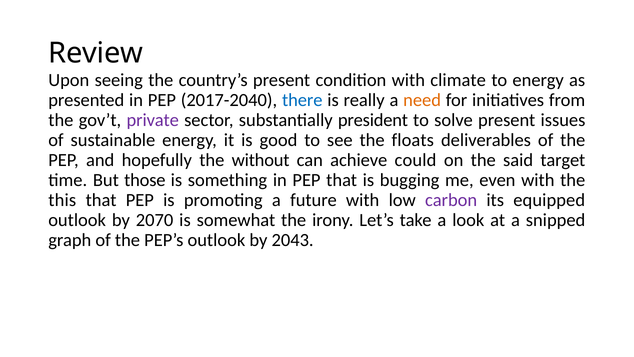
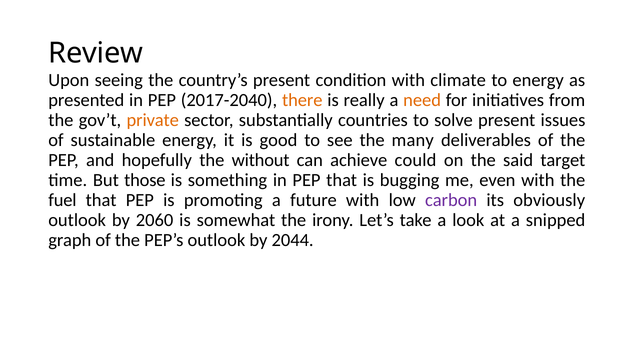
there colour: blue -> orange
private colour: purple -> orange
president: president -> countries
floats: floats -> many
this: this -> fuel
equipped: equipped -> obviously
2070: 2070 -> 2060
2043: 2043 -> 2044
